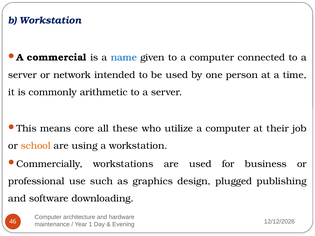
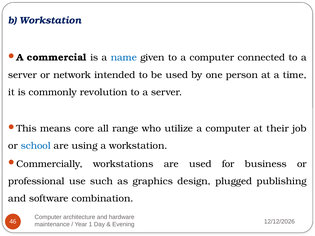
arithmetic: arithmetic -> revolution
these: these -> range
school colour: orange -> blue
downloading: downloading -> combination
